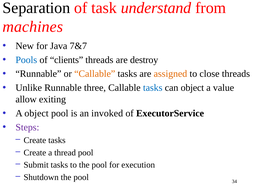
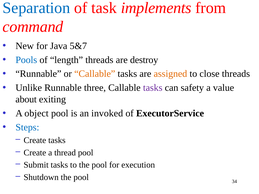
Separation colour: black -> blue
understand: understand -> implements
machines: machines -> command
7&7: 7&7 -> 5&7
clients: clients -> length
tasks at (153, 88) colour: blue -> purple
can object: object -> safety
allow: allow -> about
Steps colour: purple -> blue
